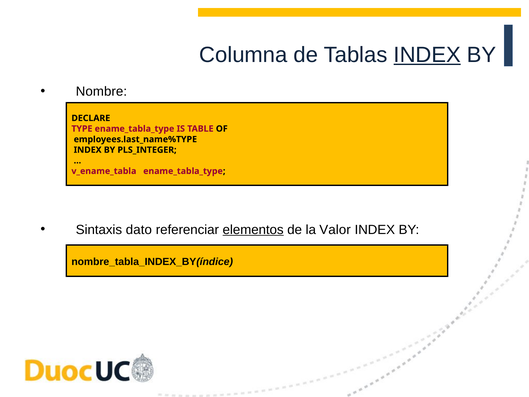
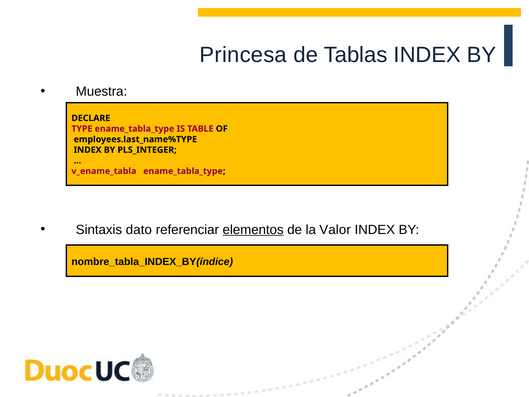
Columna: Columna -> Princesa
INDEX at (427, 55) underline: present -> none
Nombre: Nombre -> Muestra
